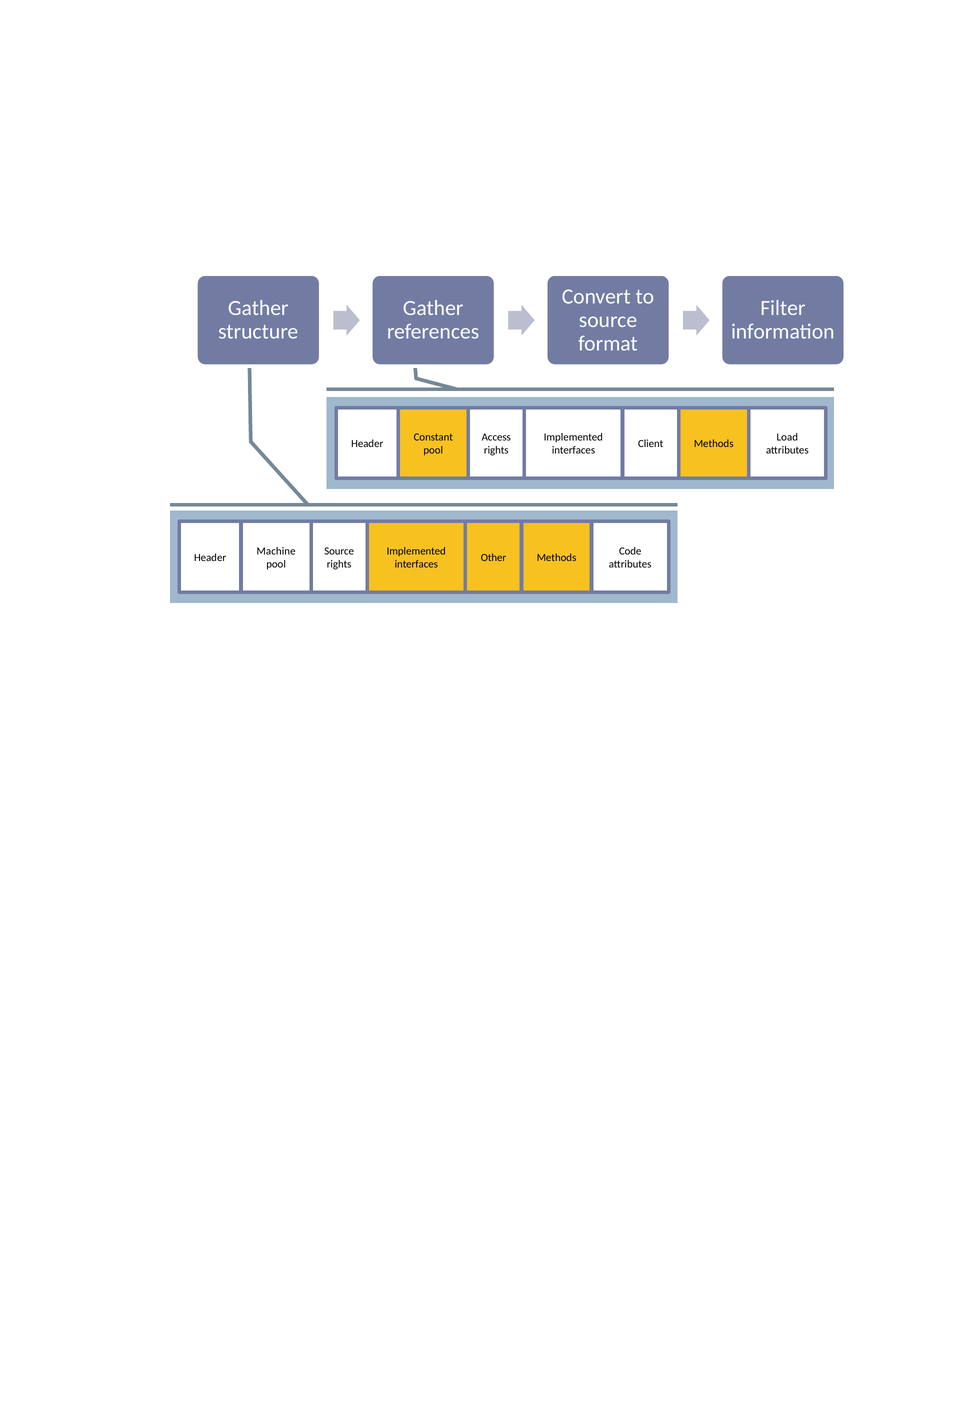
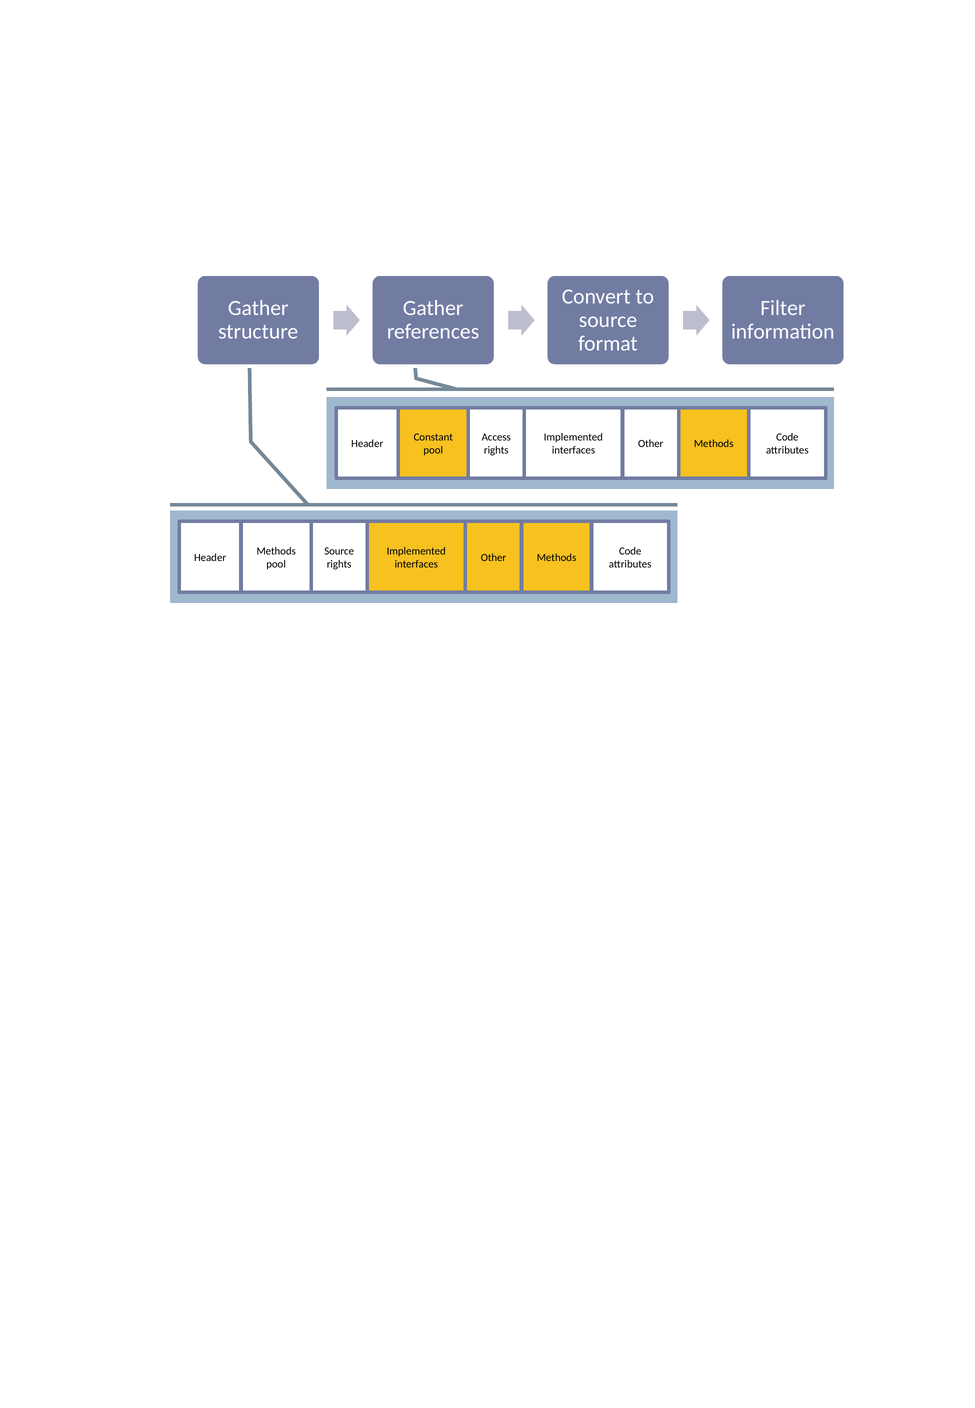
Load at (787, 437): Load -> Code
Client at (651, 444): Client -> Other
Machine at (276, 551): Machine -> Methods
